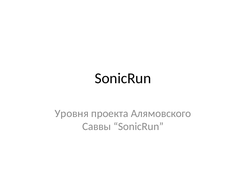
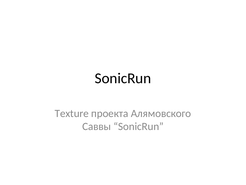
Уровня: Уровня -> Texture
